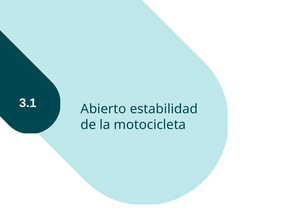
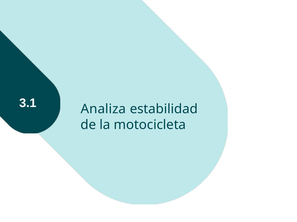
Abierto: Abierto -> Analiza
